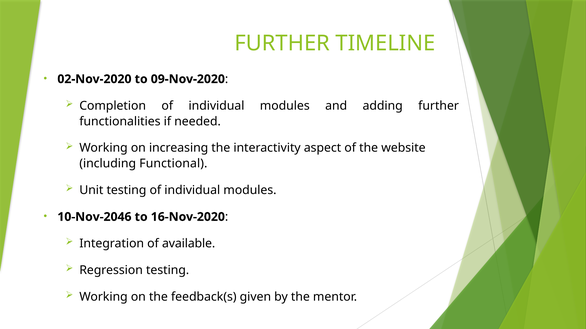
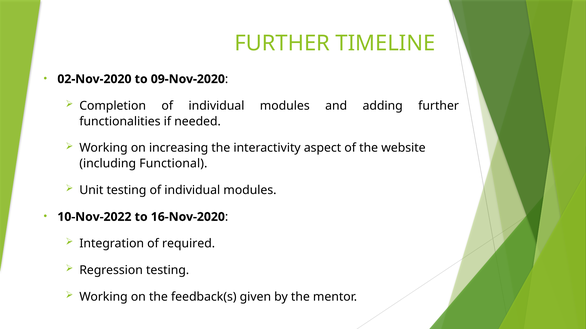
10-Nov-2046: 10-Nov-2046 -> 10-Nov-2022
available: available -> required
